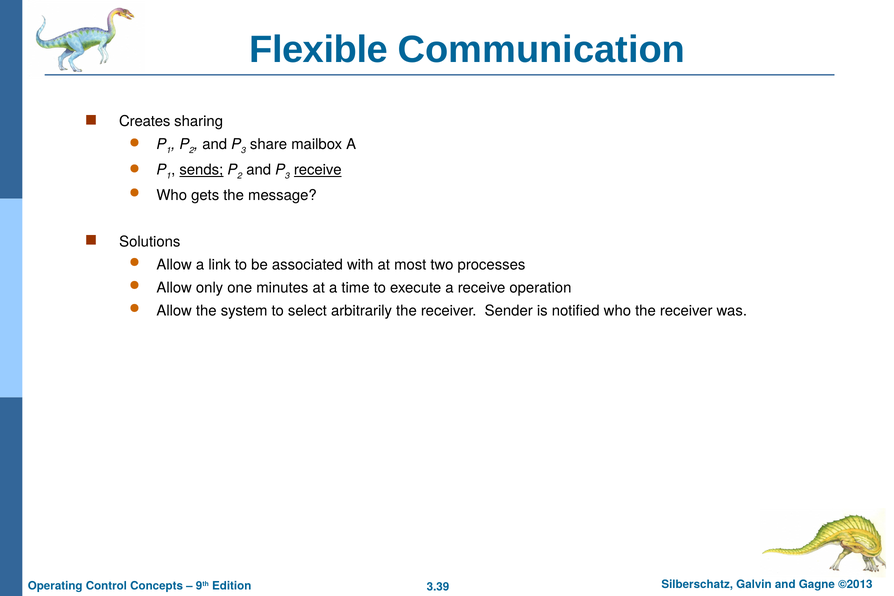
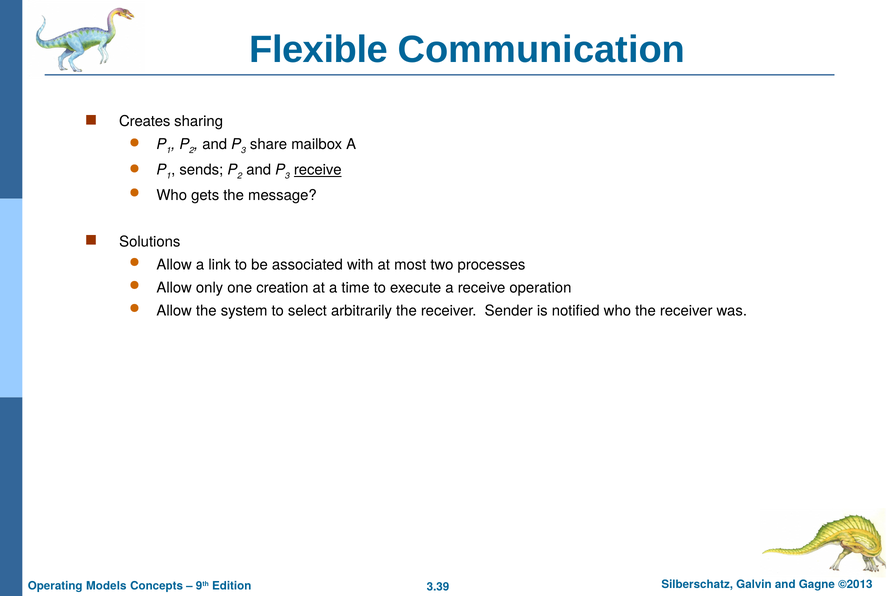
sends underline: present -> none
minutes: minutes -> creation
Control: Control -> Models
